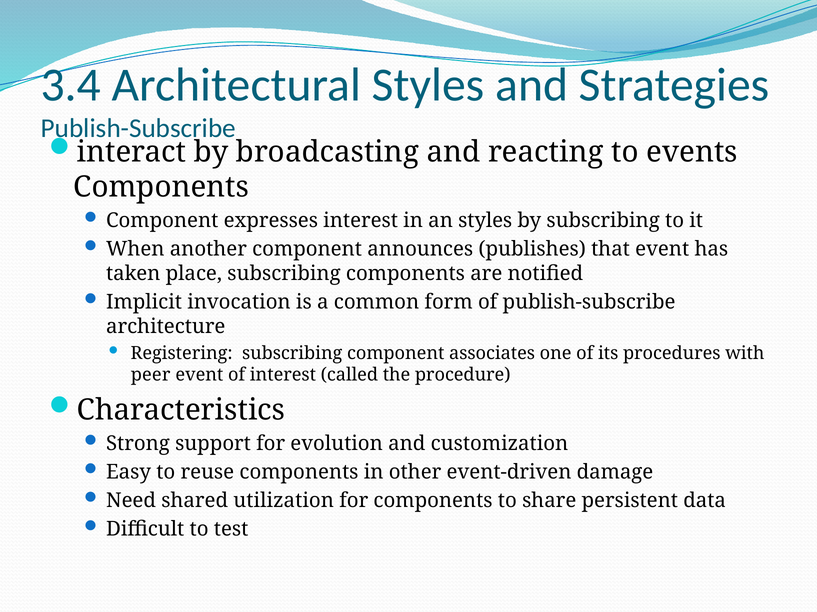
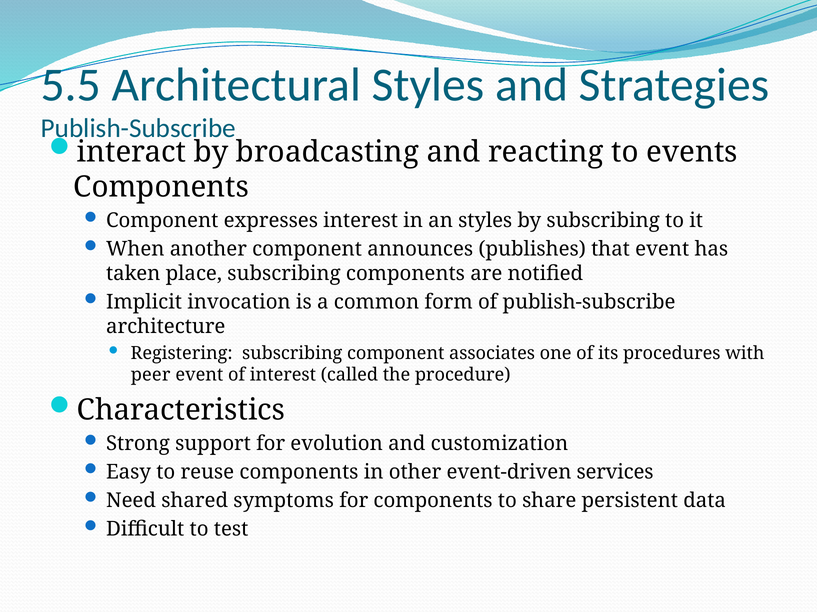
3.4: 3.4 -> 5.5
damage: damage -> services
utilization: utilization -> symptoms
